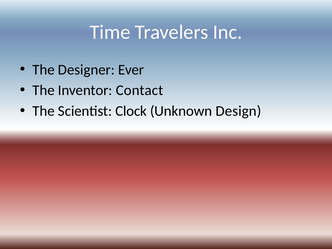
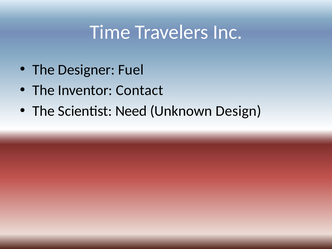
Ever: Ever -> Fuel
Clock: Clock -> Need
